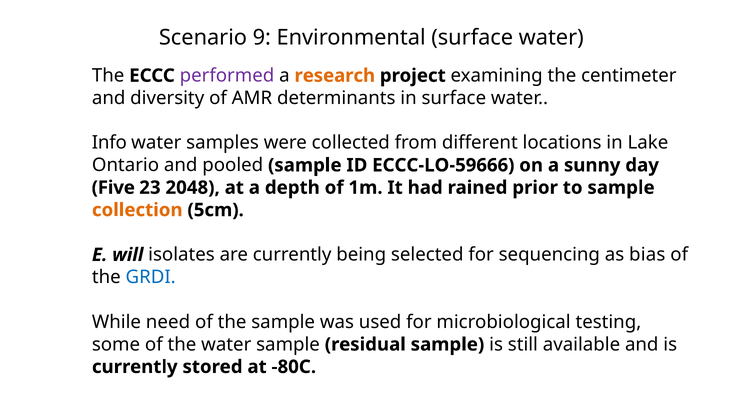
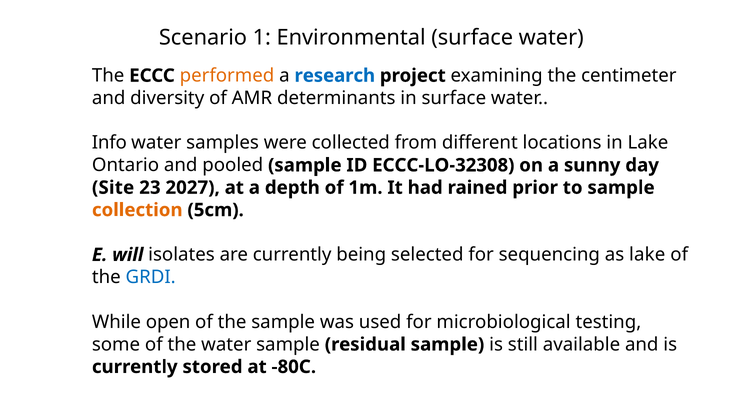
9: 9 -> 1
performed colour: purple -> orange
research colour: orange -> blue
ECCC-LO-59666: ECCC-LO-59666 -> ECCC-LO-32308
Five: Five -> Site
2048: 2048 -> 2027
as bias: bias -> lake
need: need -> open
